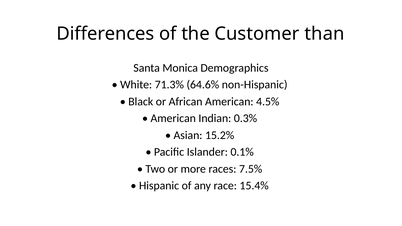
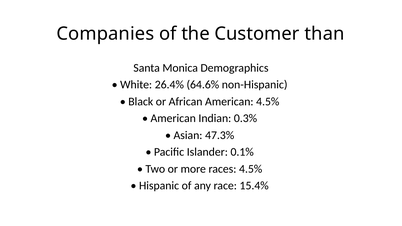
Differences: Differences -> Companies
71.3%: 71.3% -> 26.4%
15.2%: 15.2% -> 47.3%
races 7.5%: 7.5% -> 4.5%
